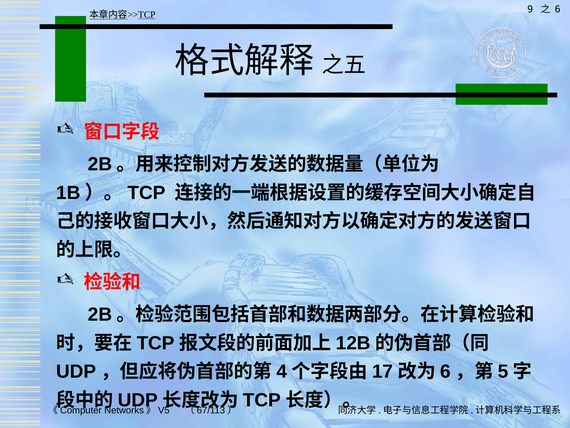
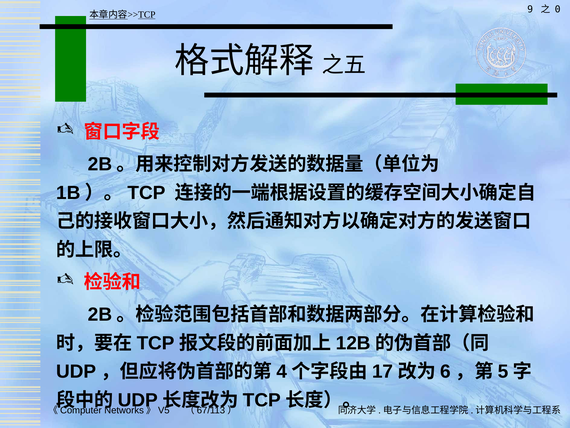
6: 6 -> 0
